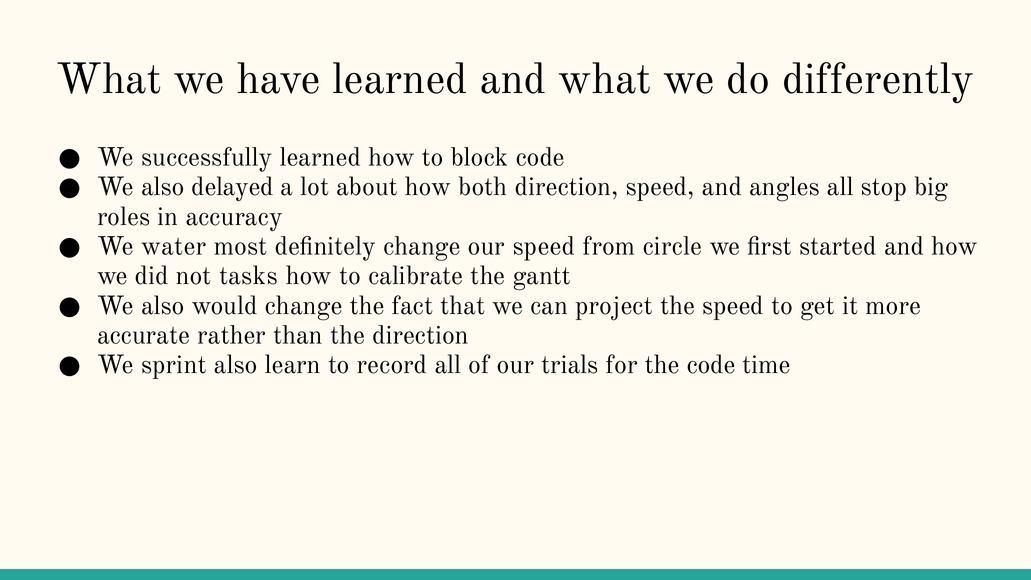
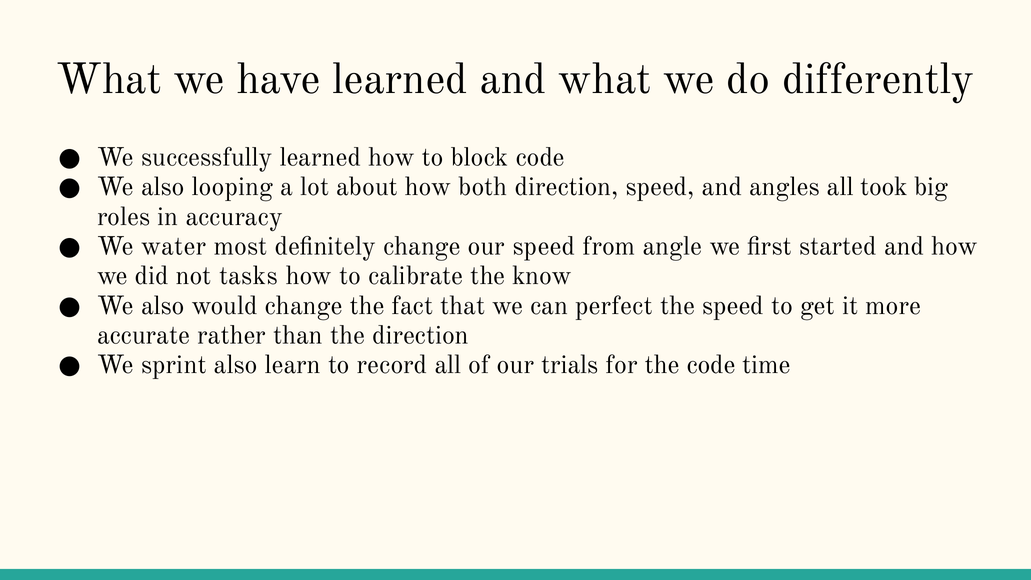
delayed: delayed -> looping
stop: stop -> took
circle: circle -> angle
gantt: gantt -> know
project: project -> perfect
